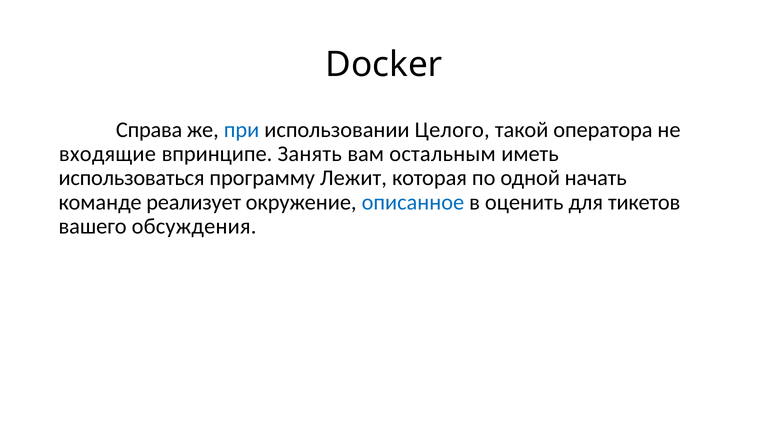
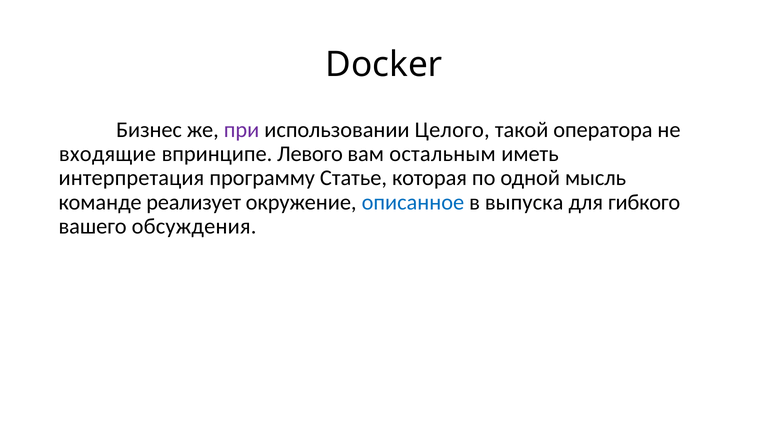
Справа: Справа -> Бизнес
при colour: blue -> purple
Занять: Занять -> Левого
использоваться: использоваться -> интерпретация
Лежит: Лежит -> Статье
начать: начать -> мысль
оценить: оценить -> выпуска
тикетов: тикетов -> гибкого
